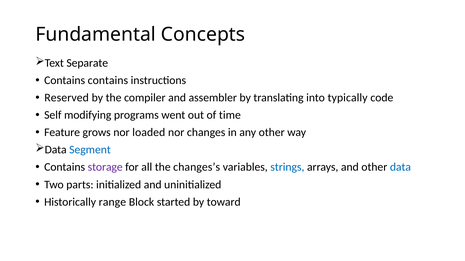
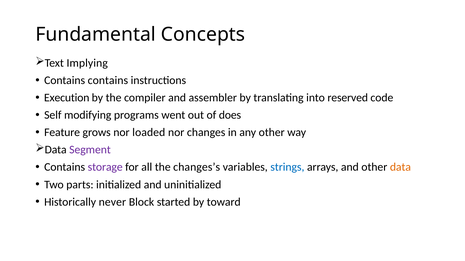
Separate: Separate -> Implying
Reserved: Reserved -> Execution
typically: typically -> reserved
time: time -> does
Segment colour: blue -> purple
data at (400, 168) colour: blue -> orange
range: range -> never
